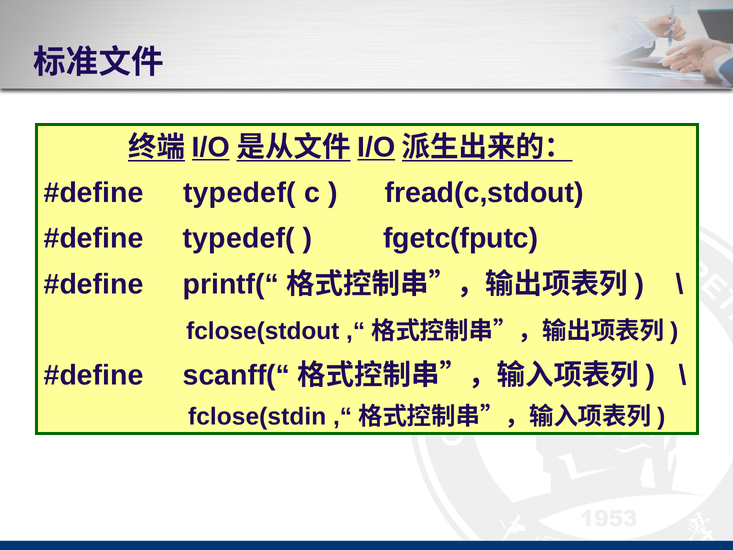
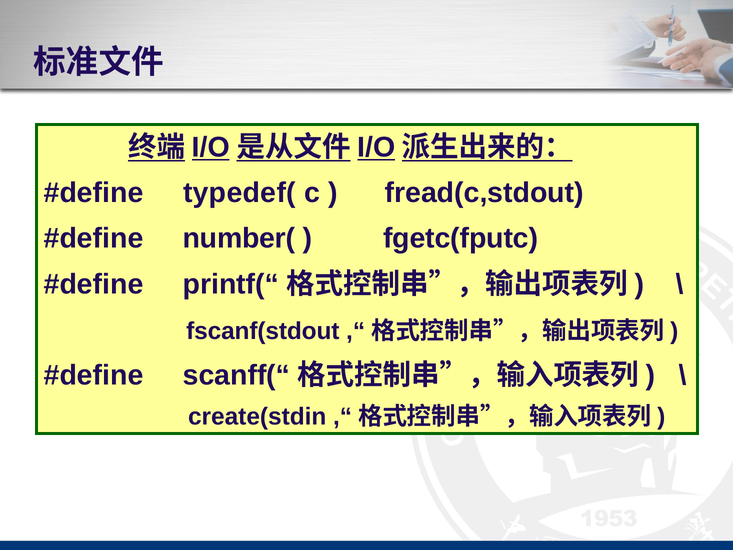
typedef( at (239, 238): typedef( -> number(
fclose(stdout: fclose(stdout -> fscanf(stdout
fclose(stdin: fclose(stdin -> create(stdin
